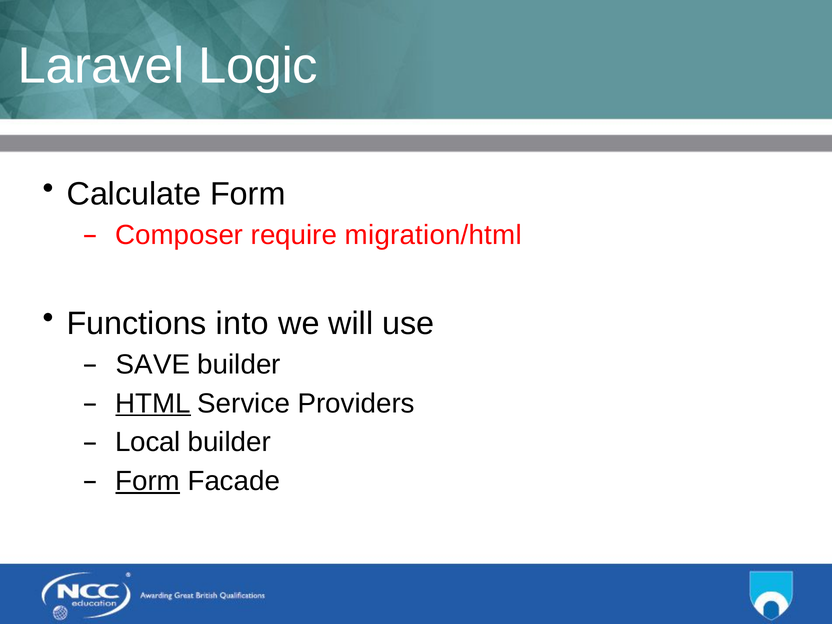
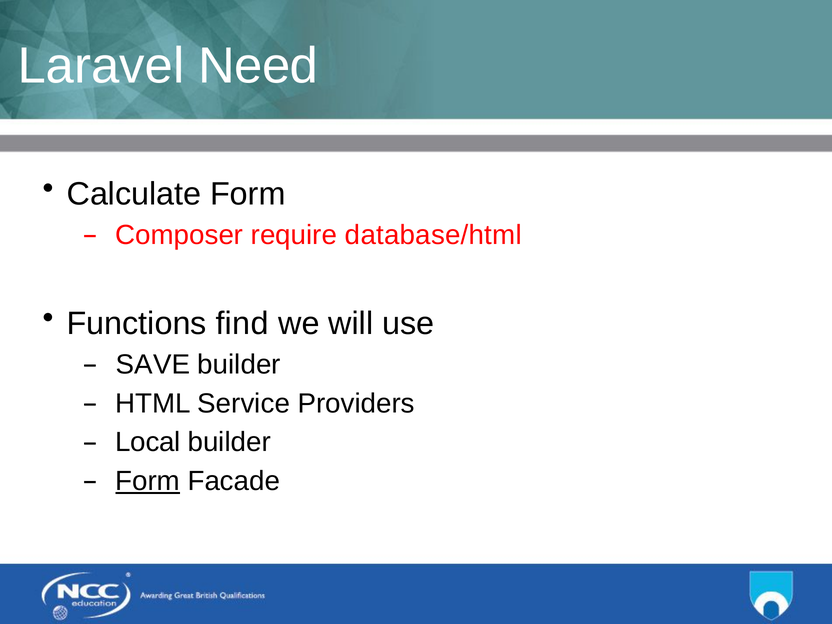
Logic: Logic -> Need
migration/html: migration/html -> database/html
into: into -> find
HTML underline: present -> none
